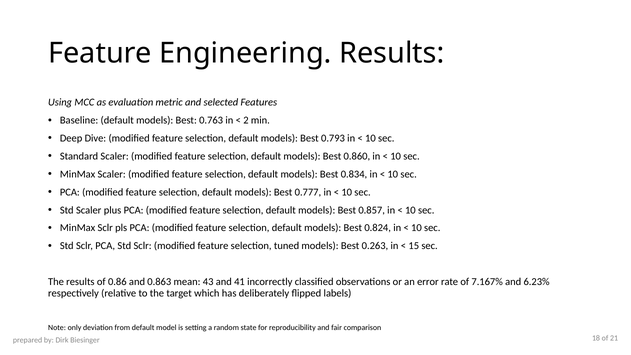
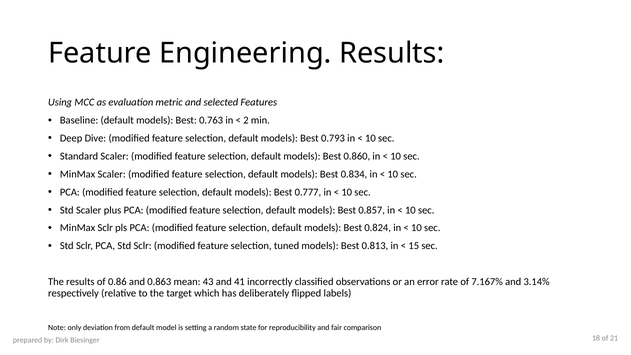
0.263: 0.263 -> 0.813
6.23%: 6.23% -> 3.14%
